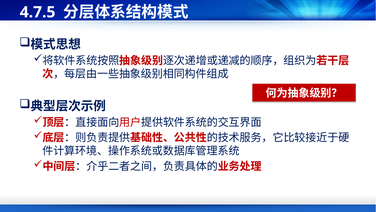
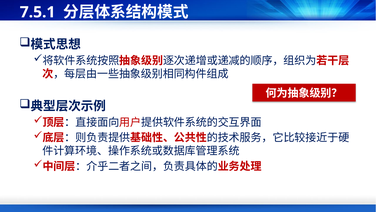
4.7.5: 4.7.5 -> 7.5.1
